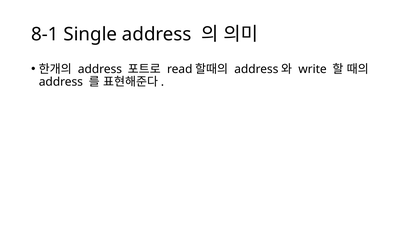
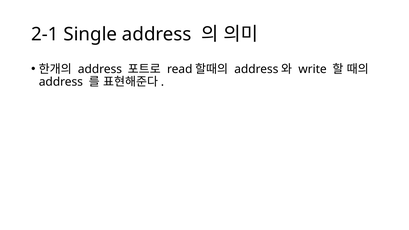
8-1: 8-1 -> 2-1
